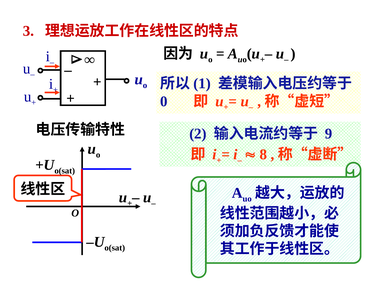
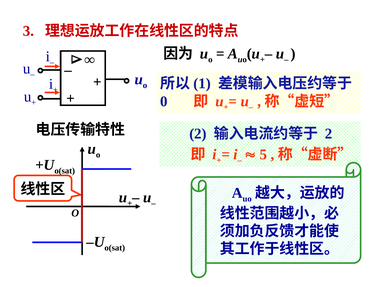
9 at (329, 134): 9 -> 2
8: 8 -> 5
